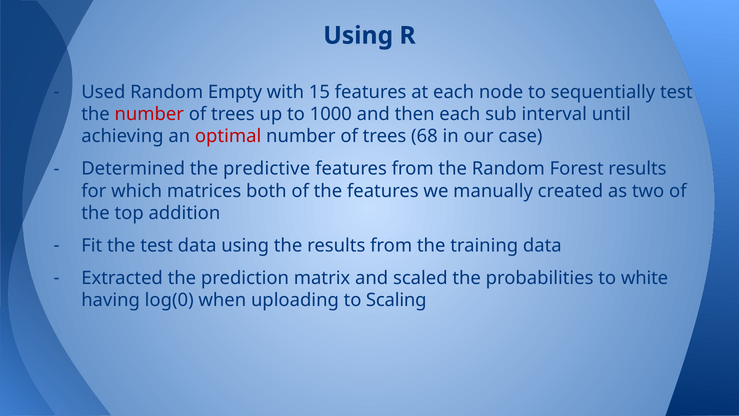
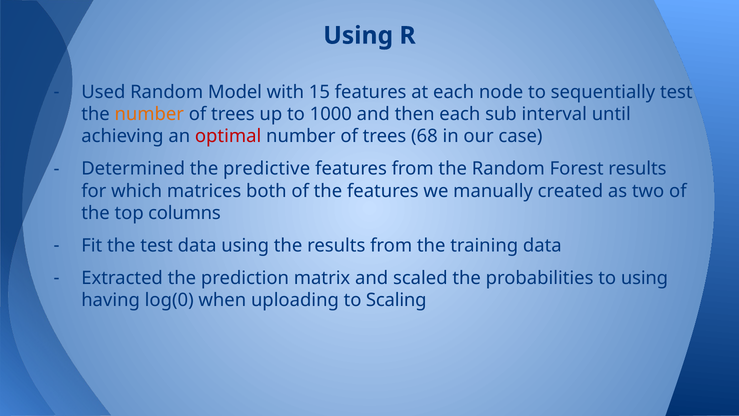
Empty: Empty -> Model
number at (149, 114) colour: red -> orange
addition: addition -> columns
to white: white -> using
